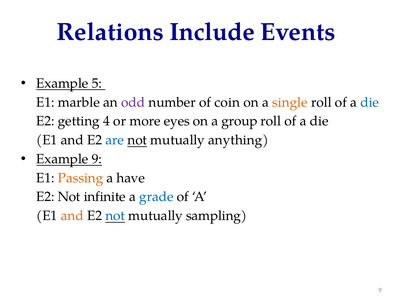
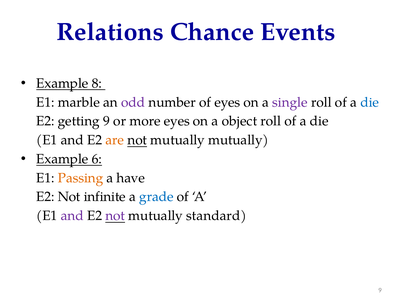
Include: Include -> Chance
5: 5 -> 8
of coin: coin -> eyes
single colour: orange -> purple
getting 4: 4 -> 9
group: group -> object
are colour: blue -> orange
mutually anything: anything -> mutually
Example 9: 9 -> 6
and at (72, 216) colour: orange -> purple
not at (115, 216) colour: blue -> purple
sampling: sampling -> standard
